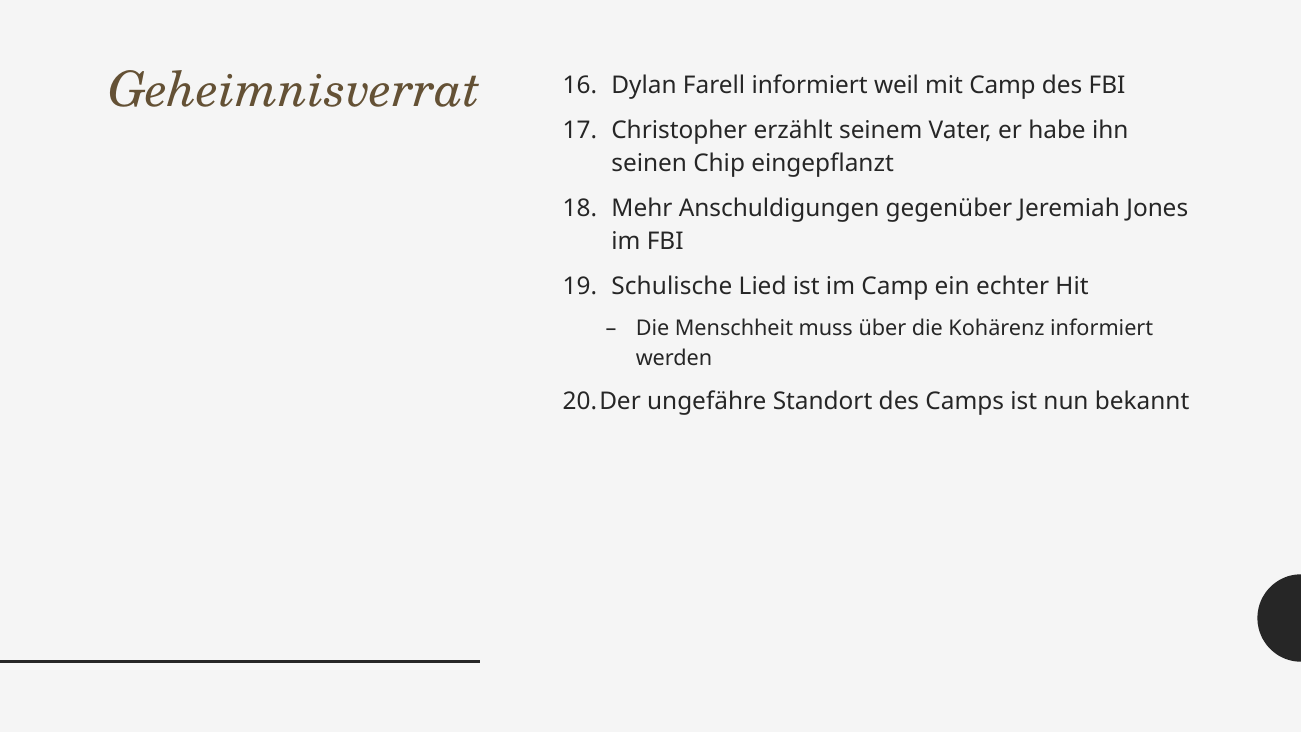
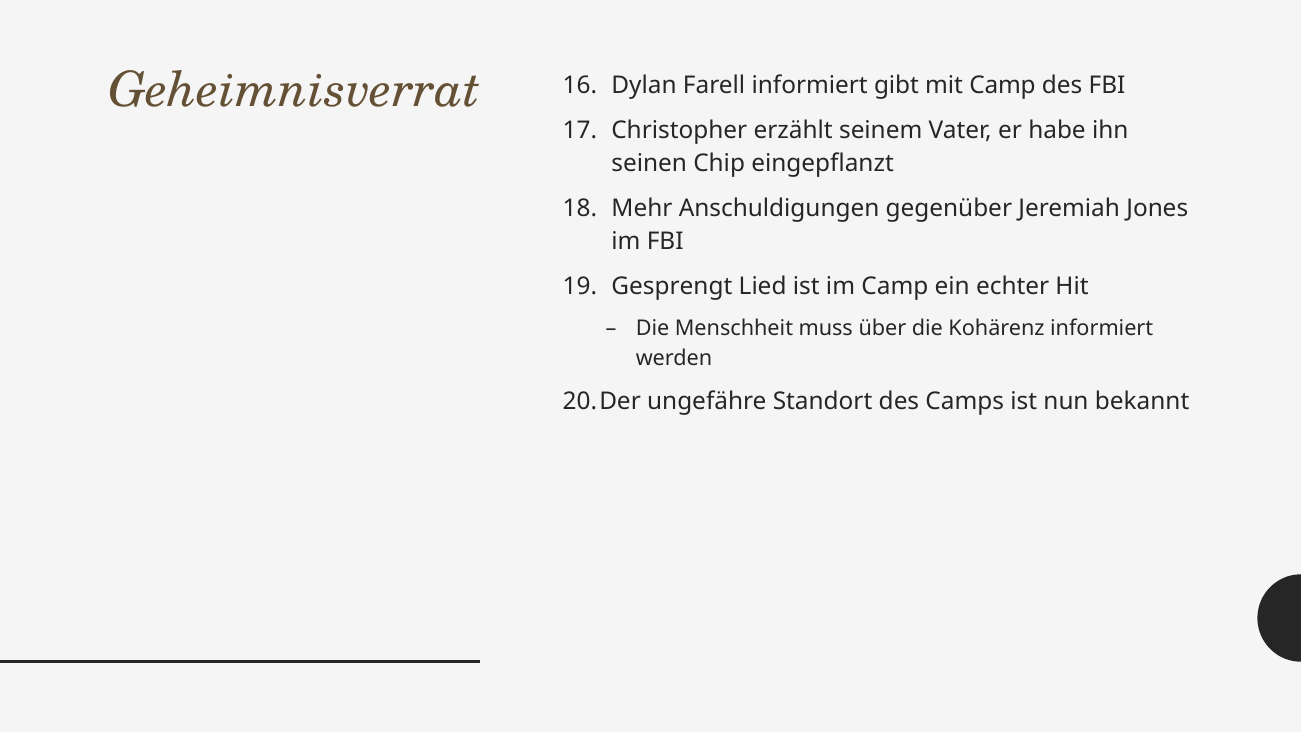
weil: weil -> gibt
Schulische: Schulische -> Gesprengt
